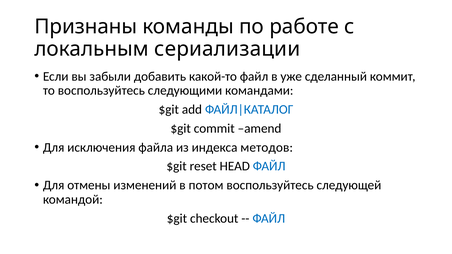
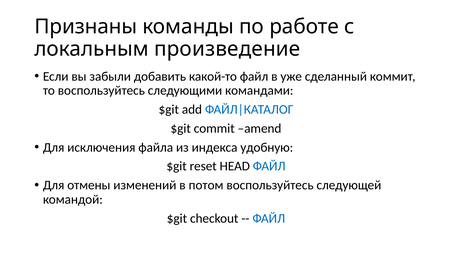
сериализации: сериализации -> произведение
методов: методов -> удобную
